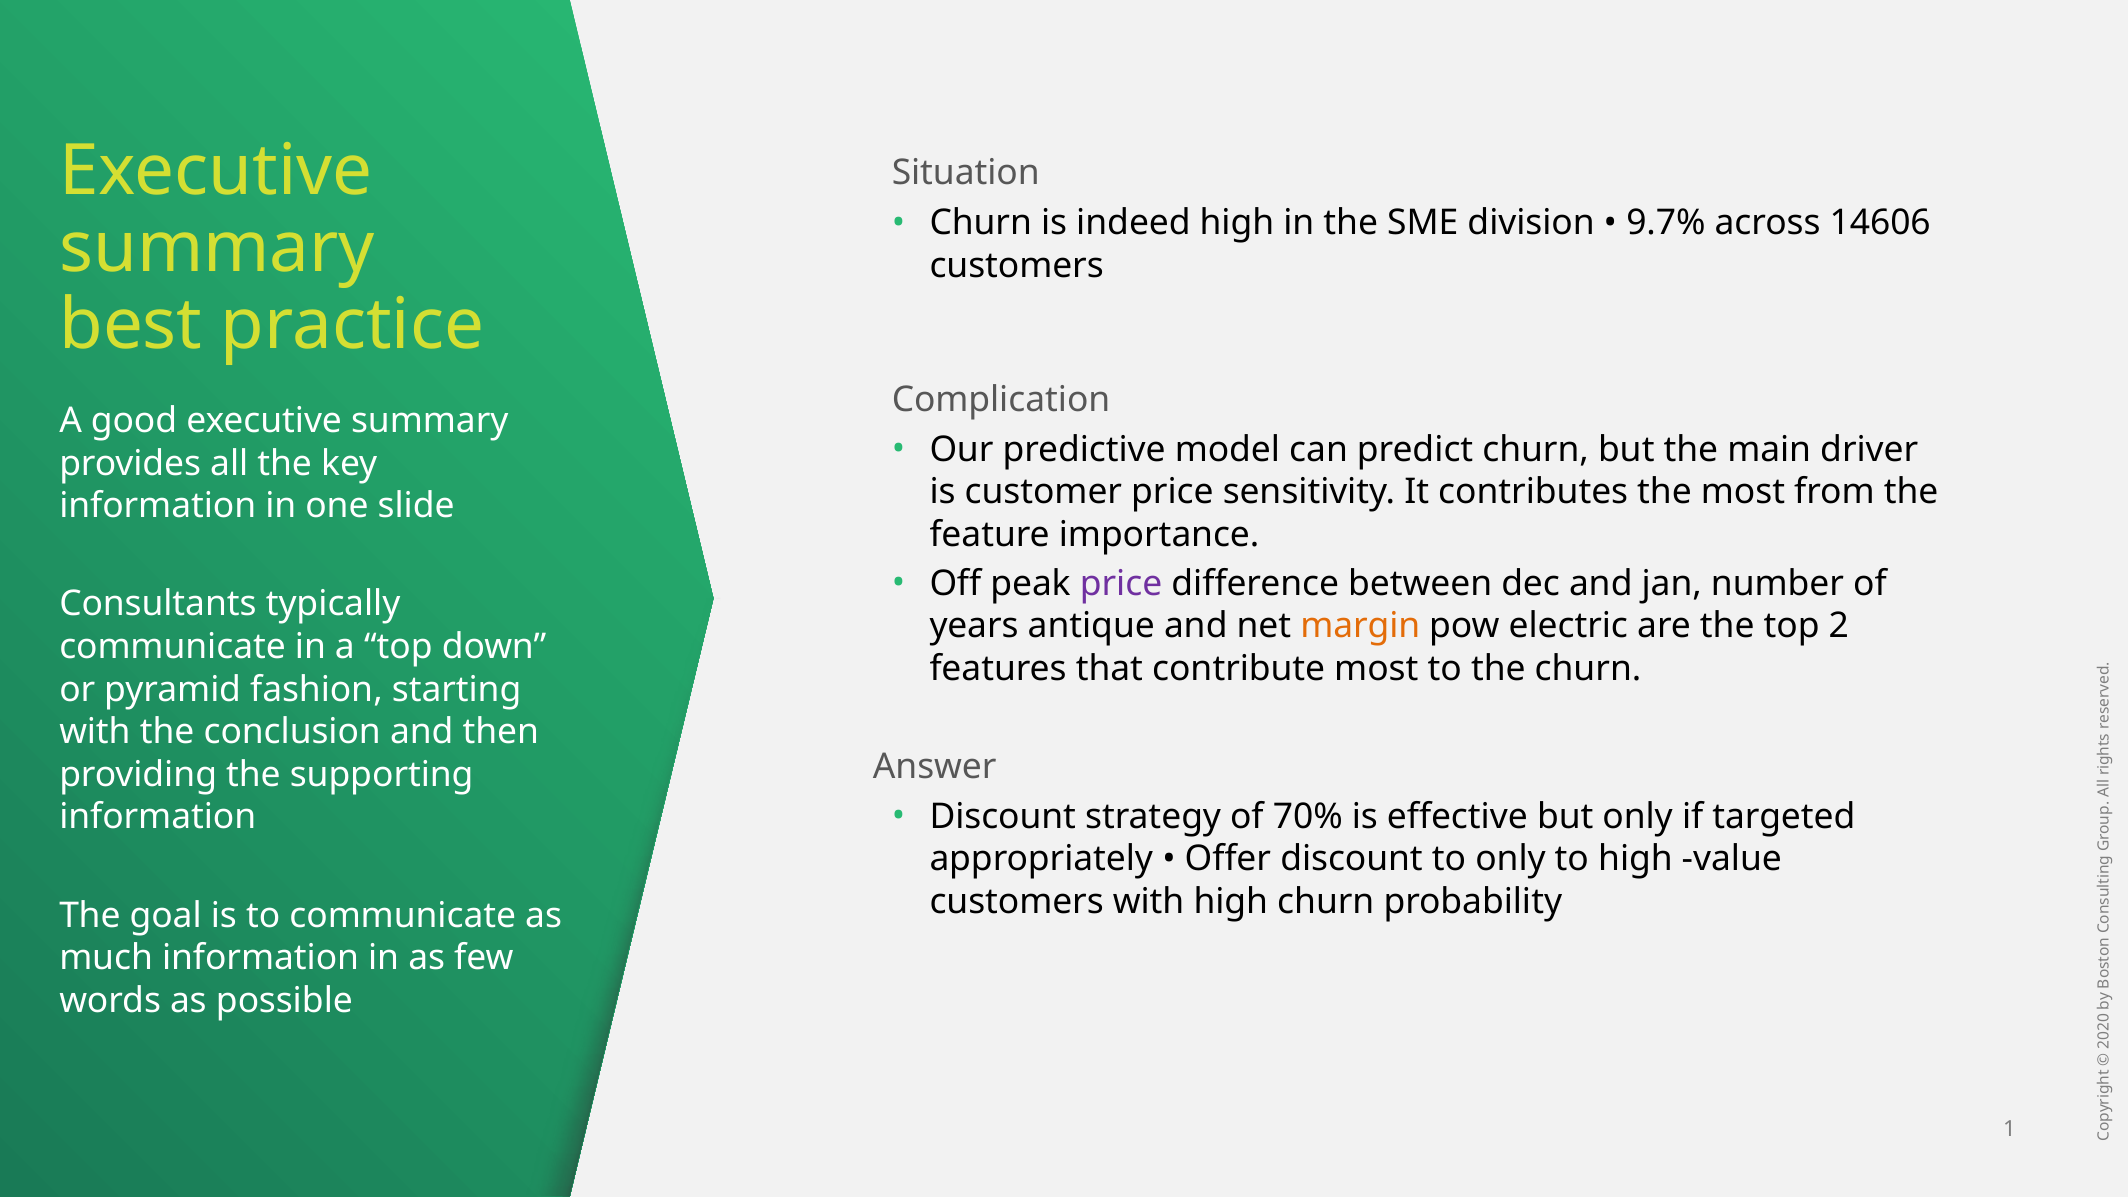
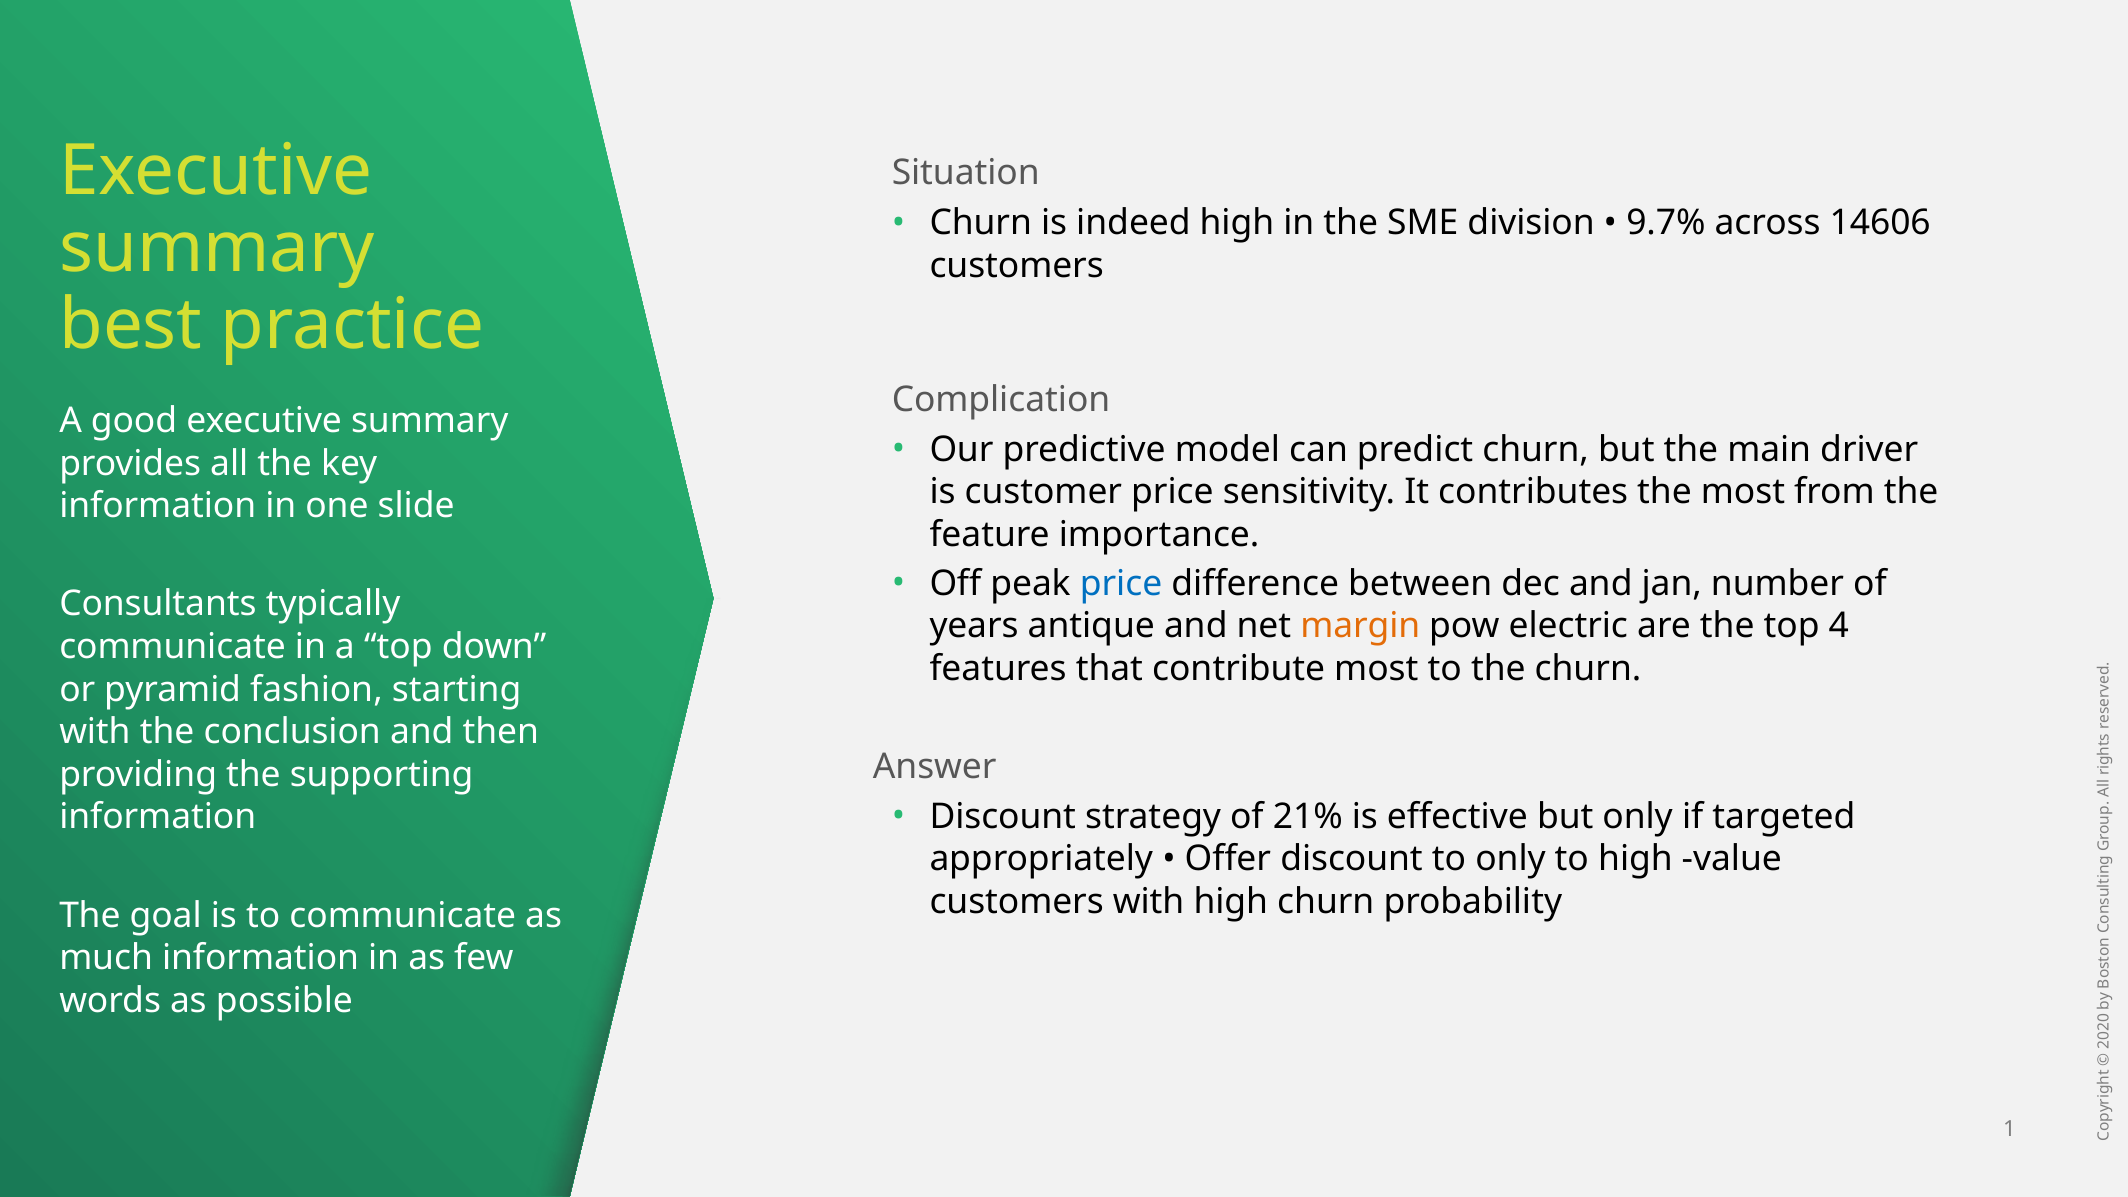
price at (1121, 584) colour: purple -> blue
top 2: 2 -> 4
70%: 70% -> 21%
